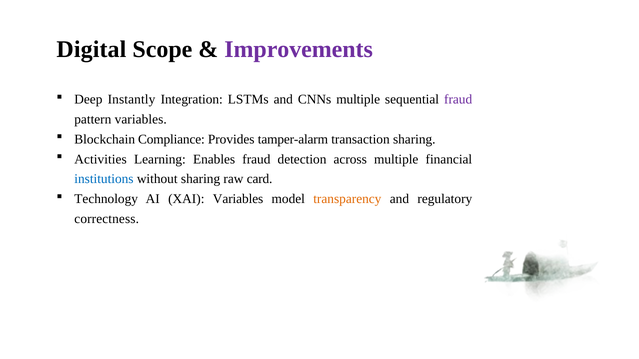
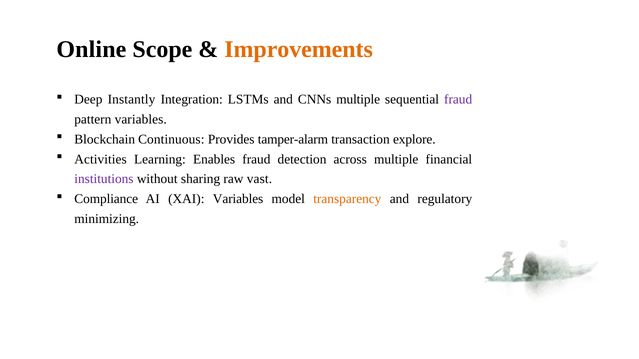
Digital: Digital -> Online
Improvements colour: purple -> orange
Compliance: Compliance -> Continuous
transaction sharing: sharing -> explore
institutions colour: blue -> purple
card: card -> vast
Technology: Technology -> Compliance
correctness: correctness -> minimizing
